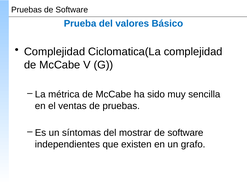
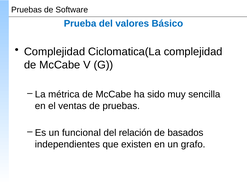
síntomas: síntomas -> funcional
mostrar: mostrar -> relación
software at (185, 133): software -> basados
